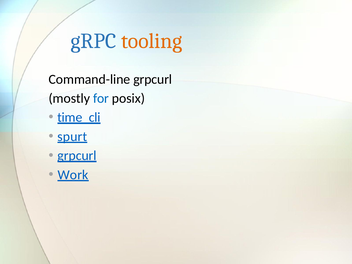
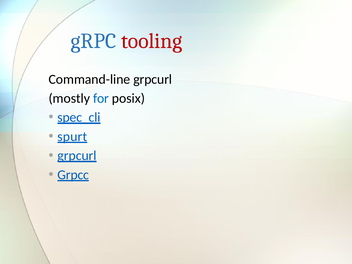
tooling colour: orange -> red
time_cli: time_cli -> spec_cli
Work: Work -> Grpcc
